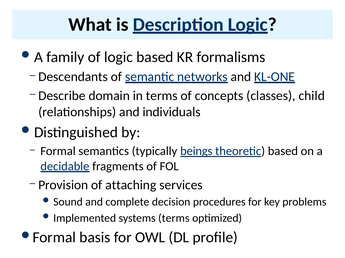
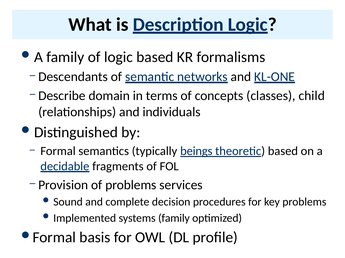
of attaching: attaching -> problems
systems terms: terms -> family
